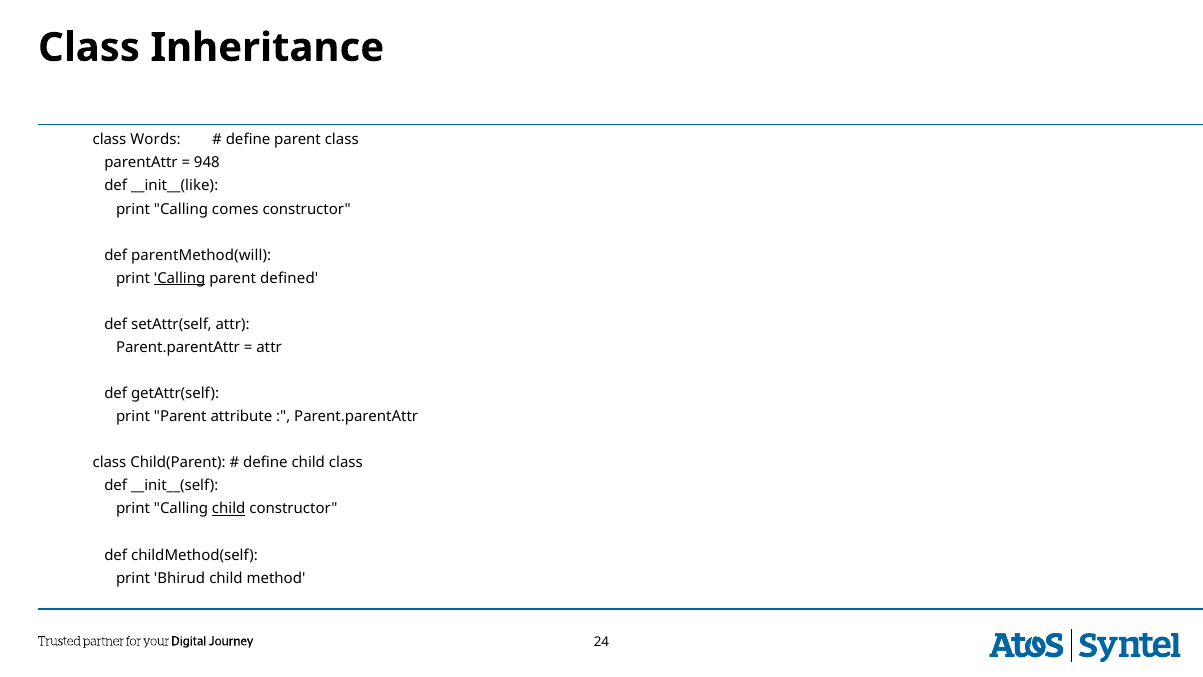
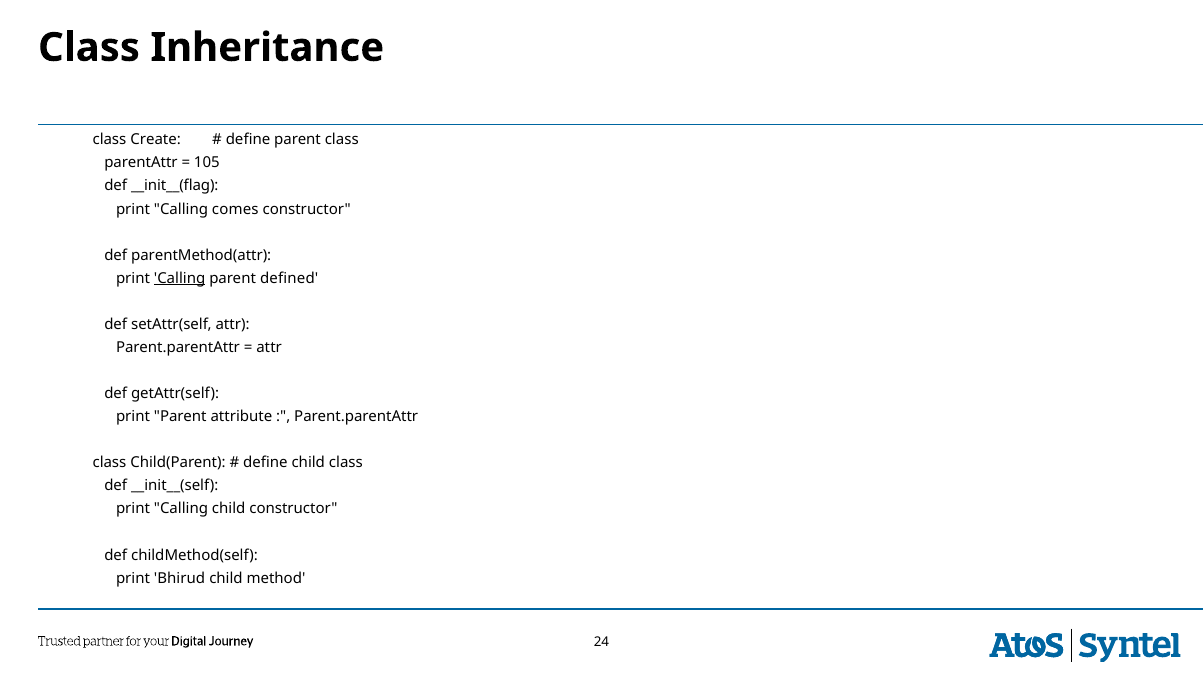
Words: Words -> Create
948: 948 -> 105
__init__(like: __init__(like -> __init__(flag
parentMethod(will: parentMethod(will -> parentMethod(attr
child at (229, 509) underline: present -> none
